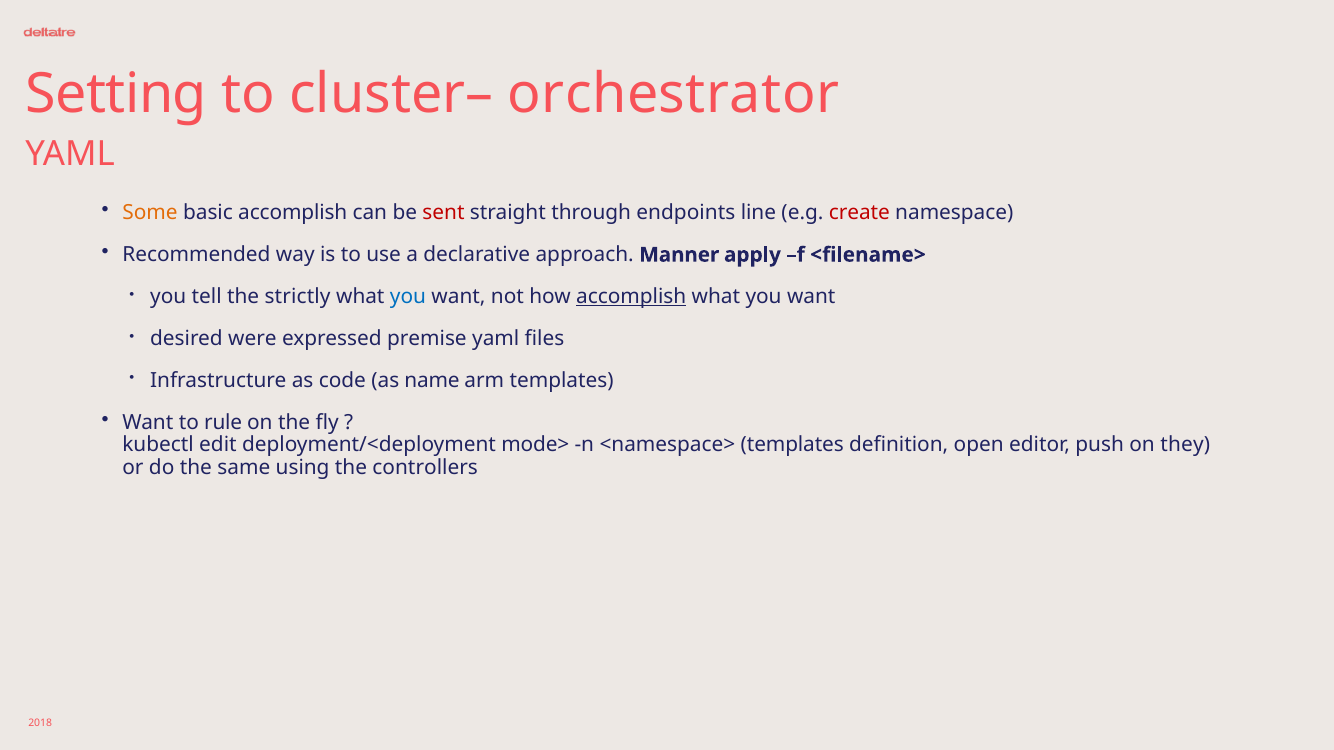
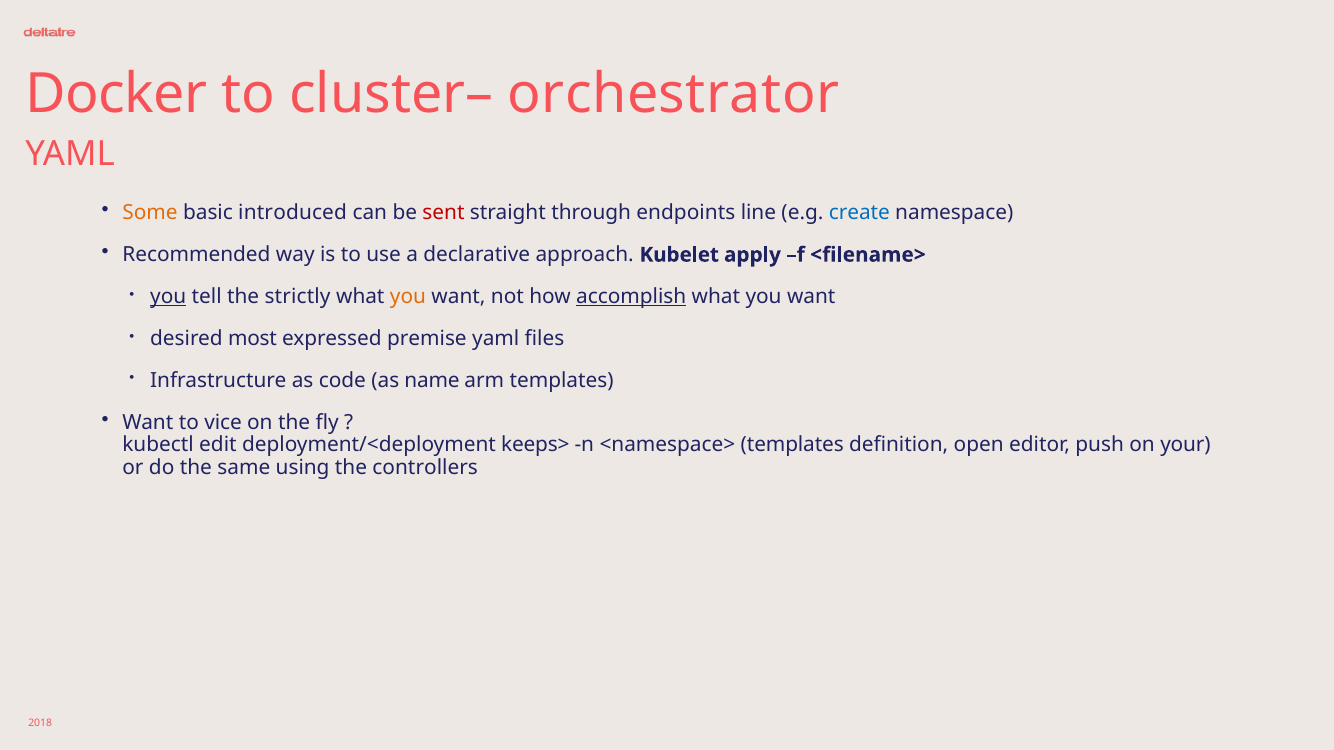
Setting: Setting -> Docker
basic accomplish: accomplish -> introduced
create colour: red -> blue
Manner: Manner -> Kubelet
you at (168, 297) underline: none -> present
you at (408, 297) colour: blue -> orange
were: were -> most
rule: rule -> vice
mode>: mode> -> keeps>
they: they -> your
